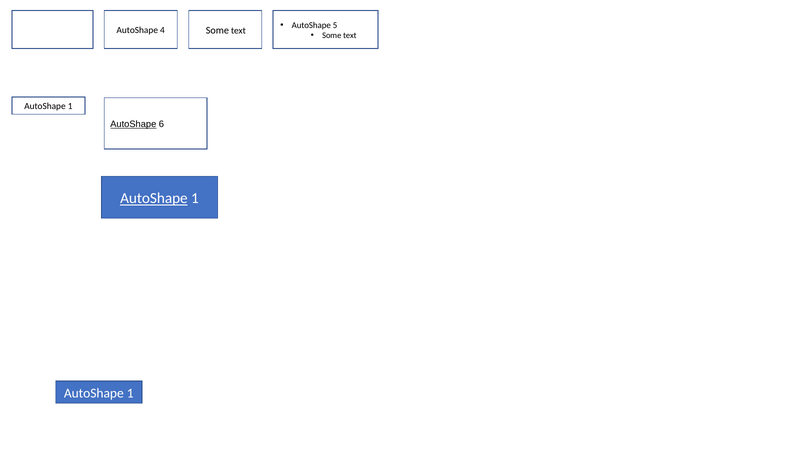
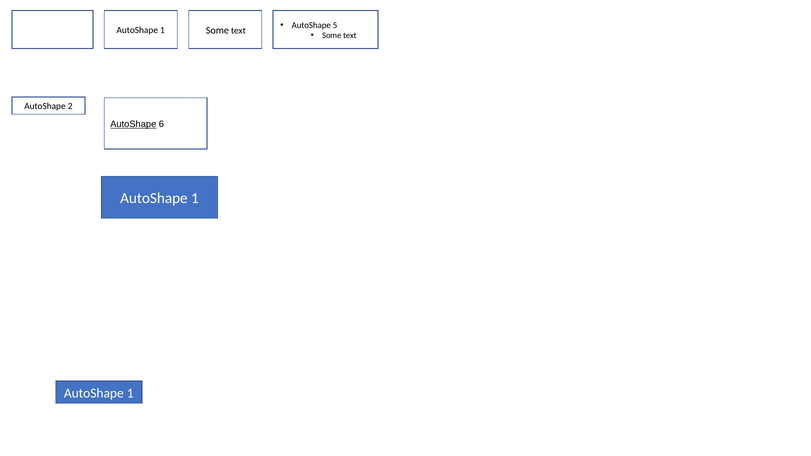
4 at (162, 30): 4 -> 1
1 at (70, 106): 1 -> 2
AutoShape at (154, 198) underline: present -> none
